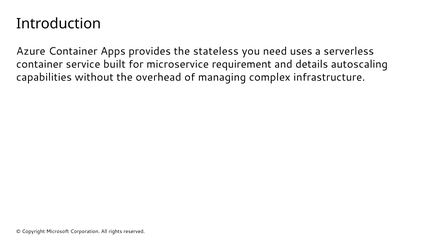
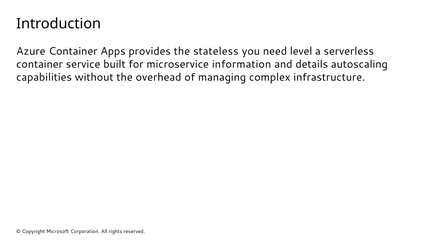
uses: uses -> level
requirement: requirement -> information
